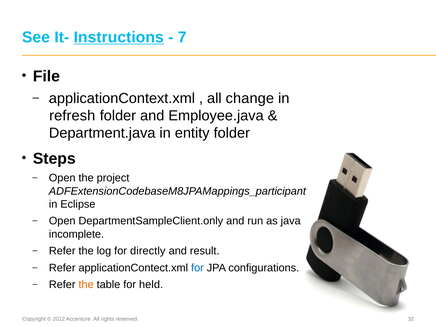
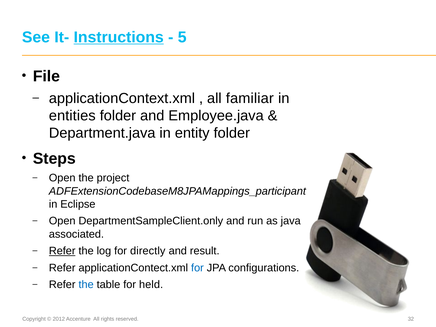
7: 7 -> 5
change: change -> familiar
refresh: refresh -> entities
incomplete: incomplete -> associated
Refer at (62, 251) underline: none -> present
the at (86, 285) colour: orange -> blue
